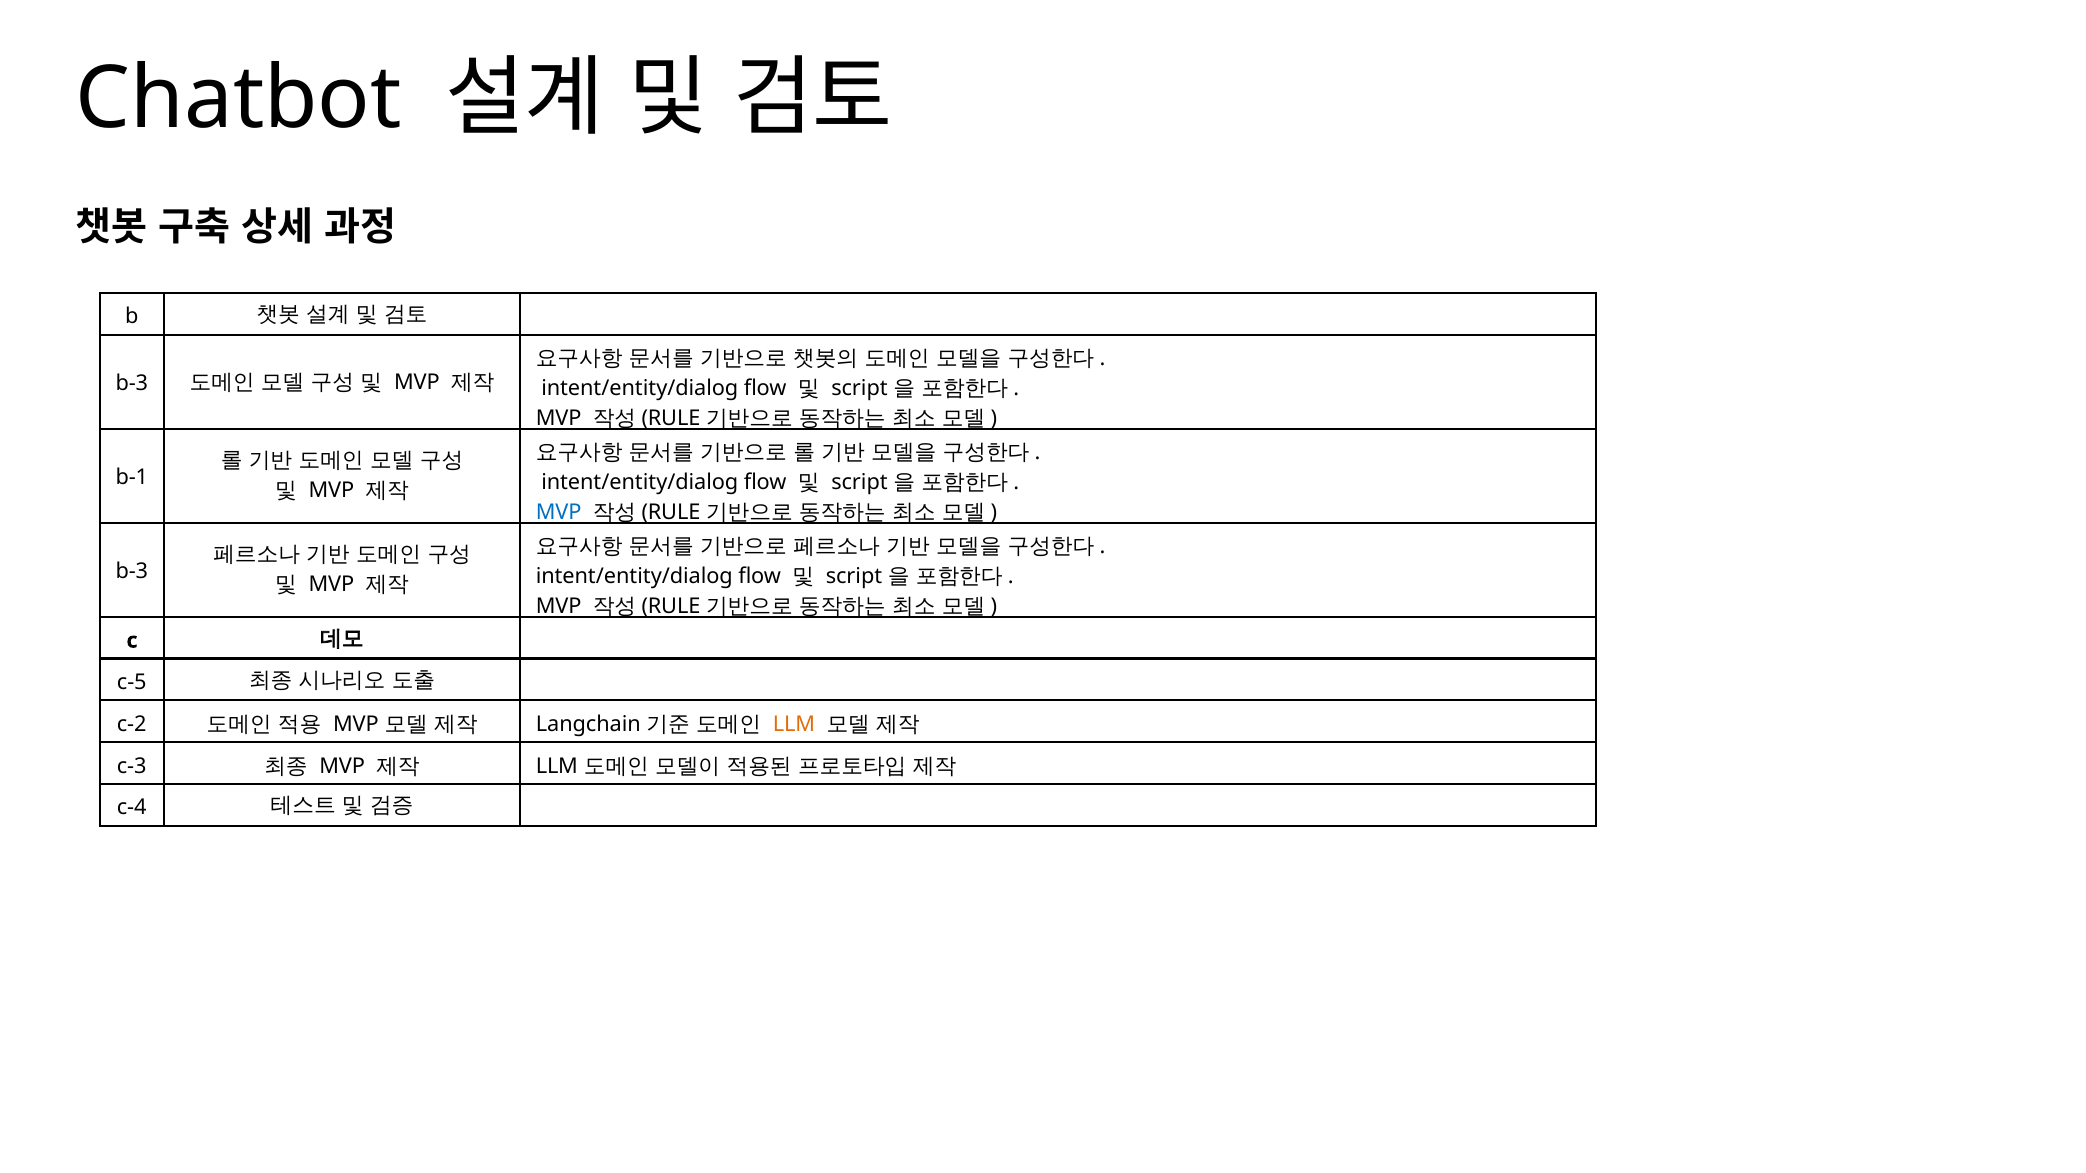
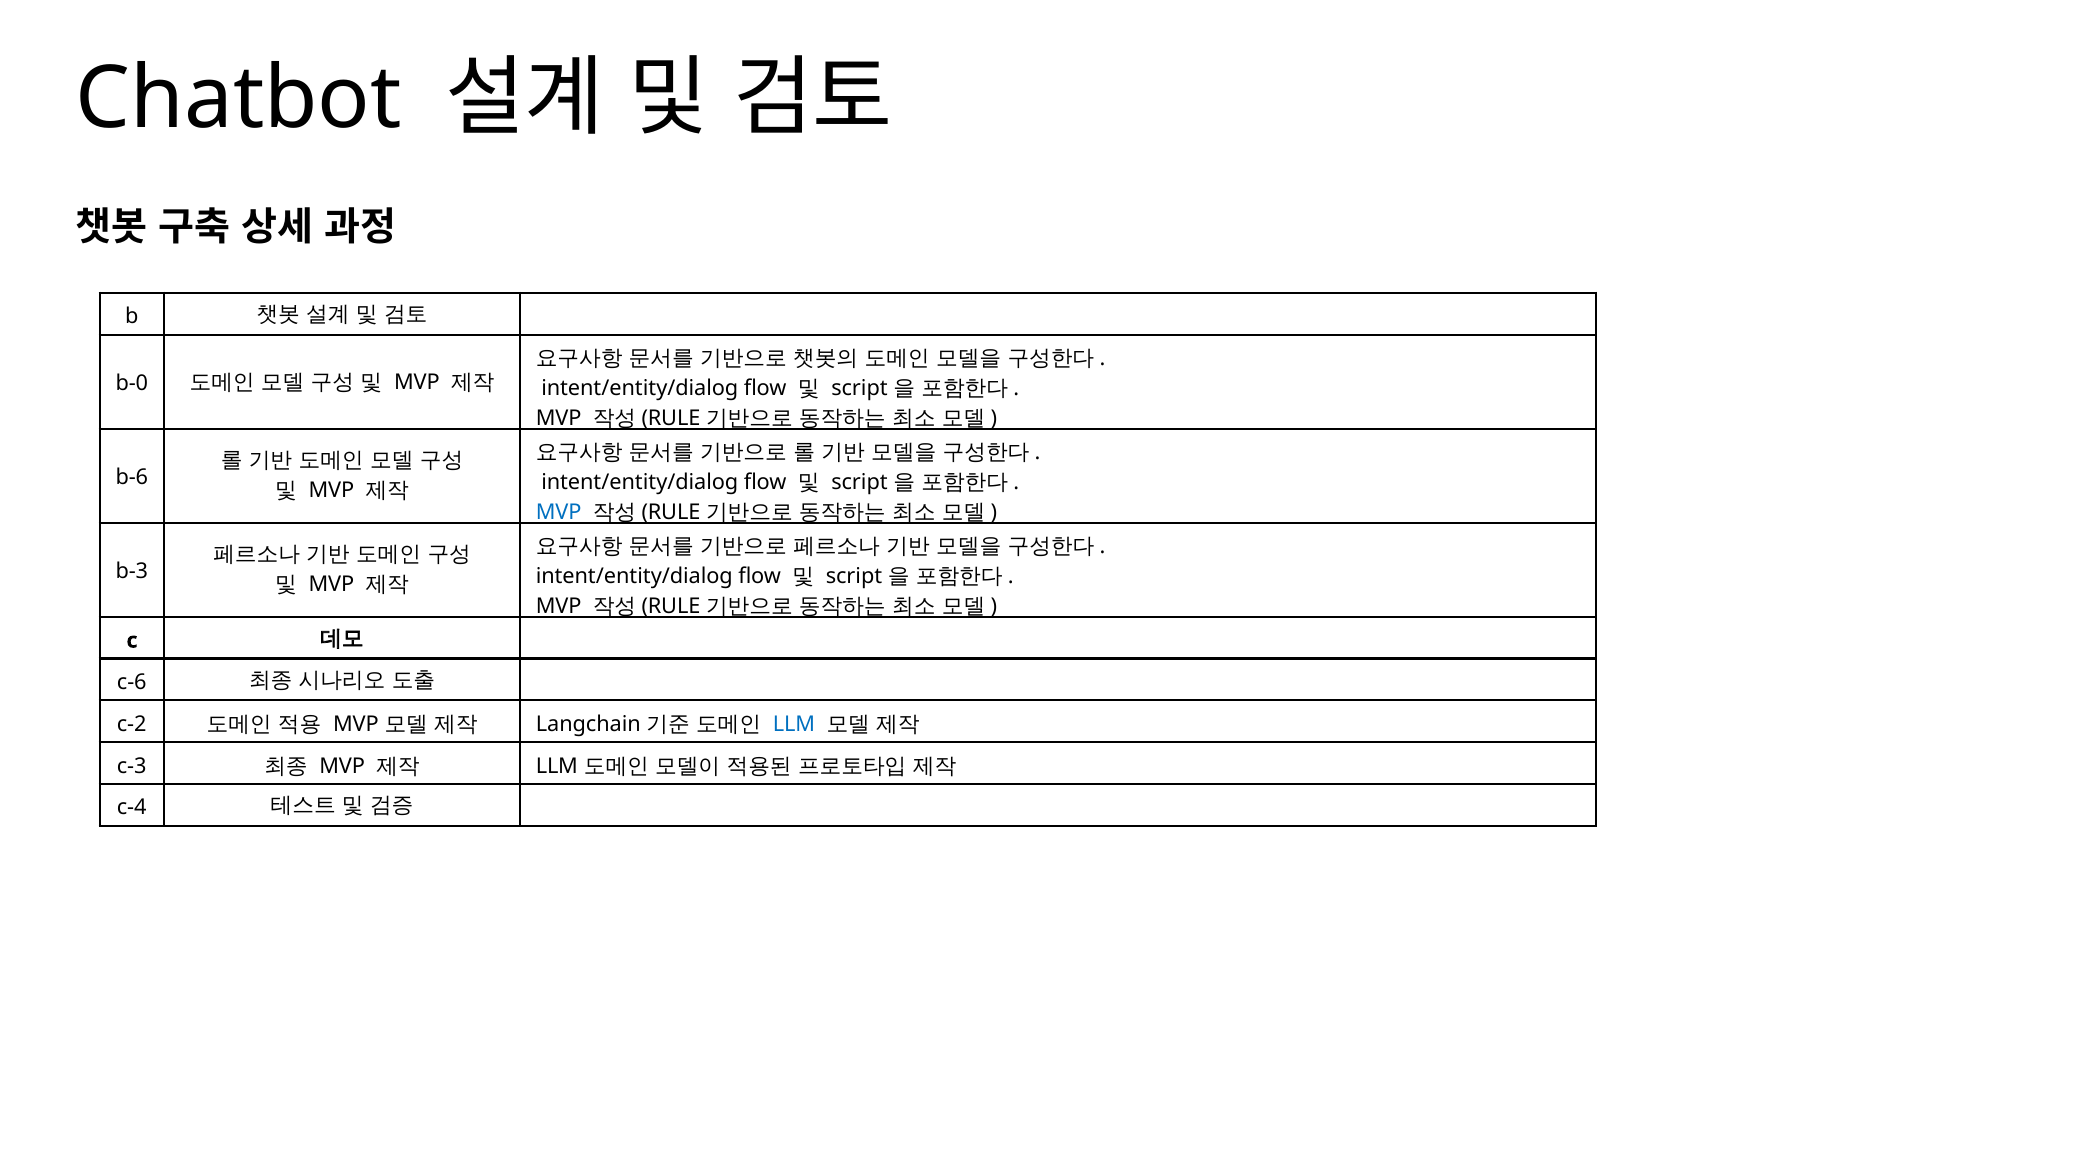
b-3 at (132, 383): b-3 -> b-0
b-1: b-1 -> b-6
c-5: c-5 -> c-6
LLM at (794, 724) colour: orange -> blue
